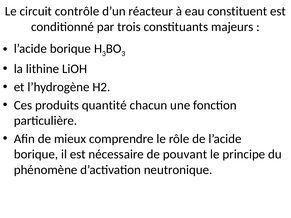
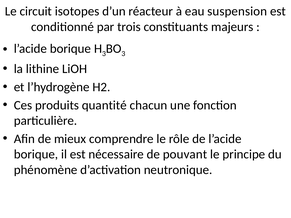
contrôle: contrôle -> isotopes
constituent: constituent -> suspension
